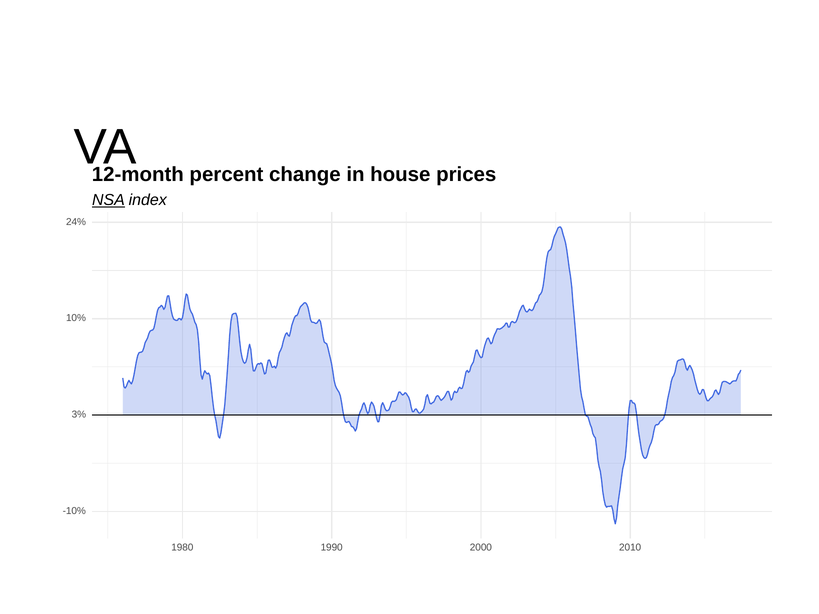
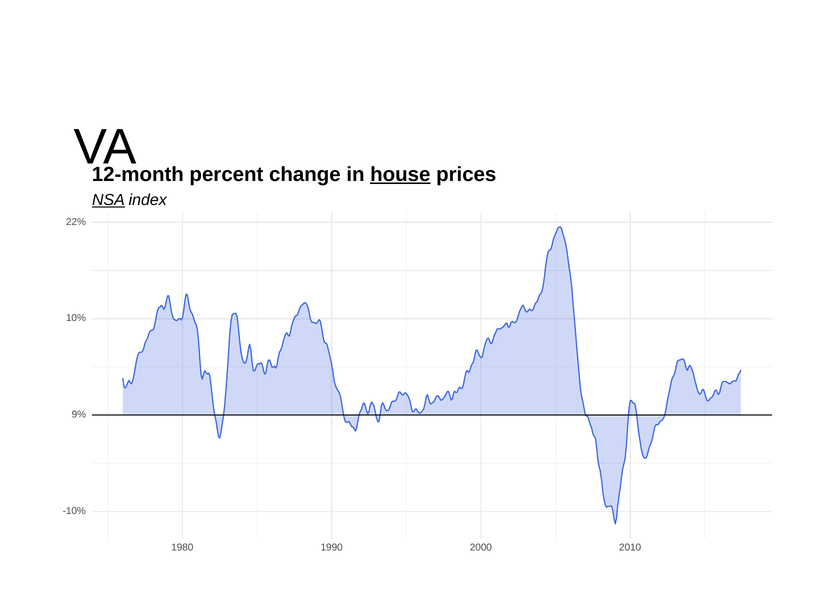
house at (400, 175) underline: none -> present
24%: 24% -> 22%
3%: 3% -> 9%
